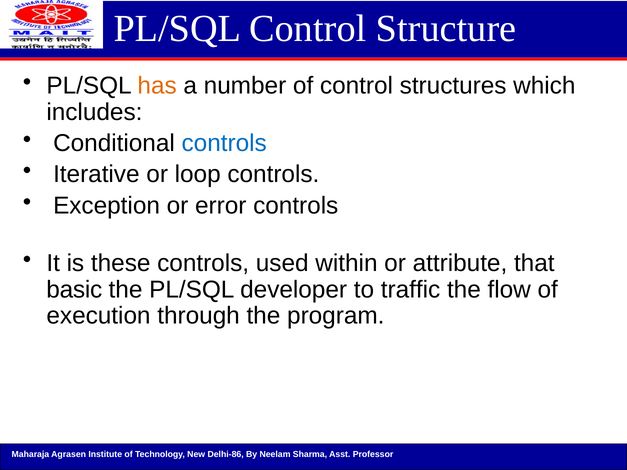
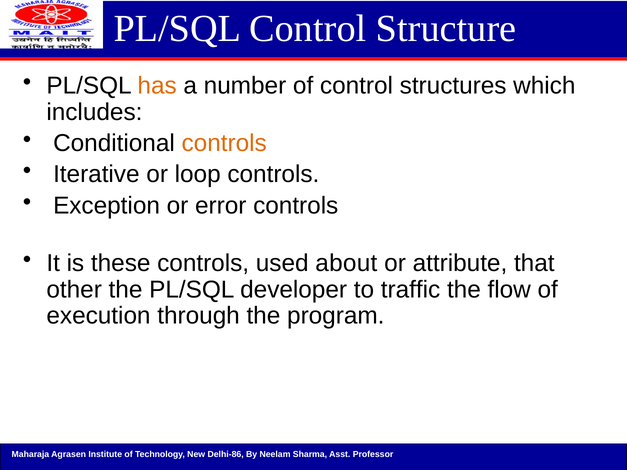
controls at (224, 143) colour: blue -> orange
within: within -> about
basic: basic -> other
